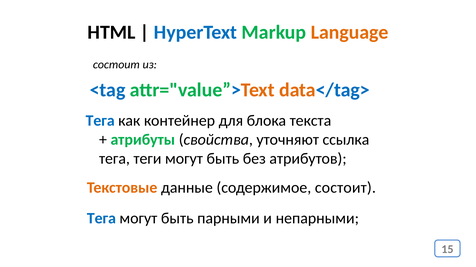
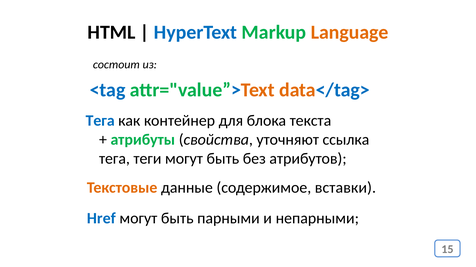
содержимое состоит: состоит -> вставки
Тега at (101, 219): Тега -> Href
